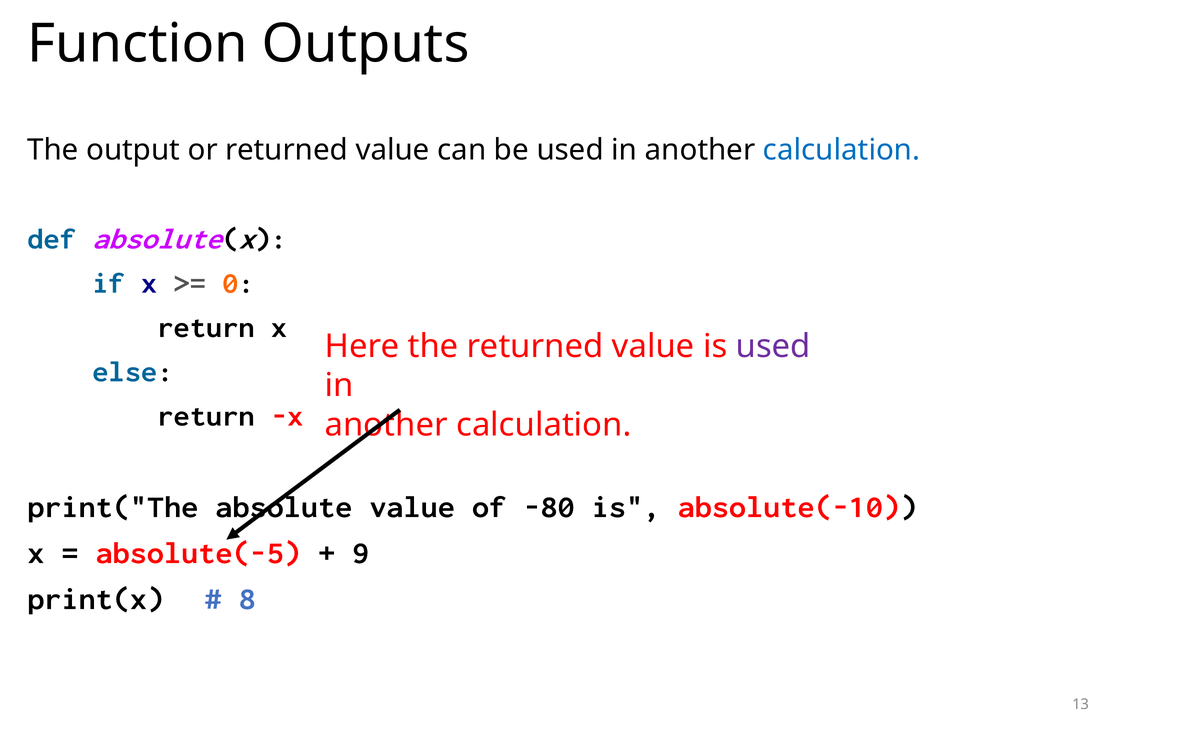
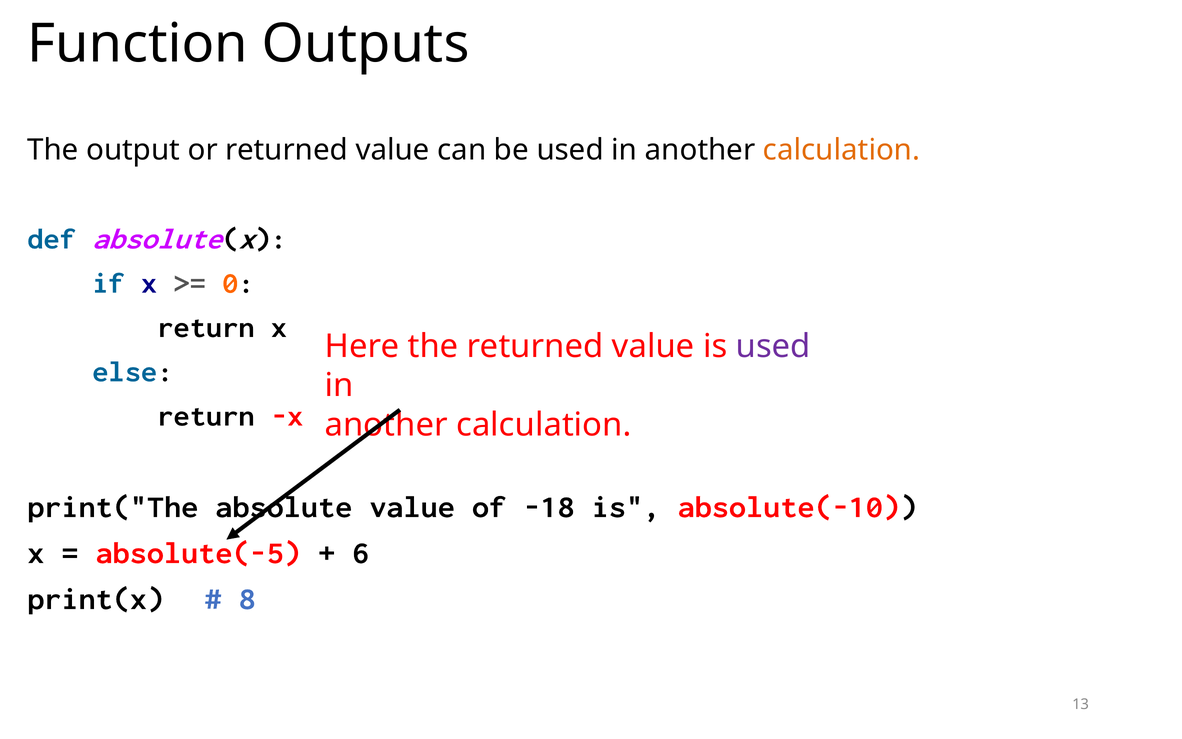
calculation at (842, 150) colour: blue -> orange
-80: -80 -> -18
9: 9 -> 6
